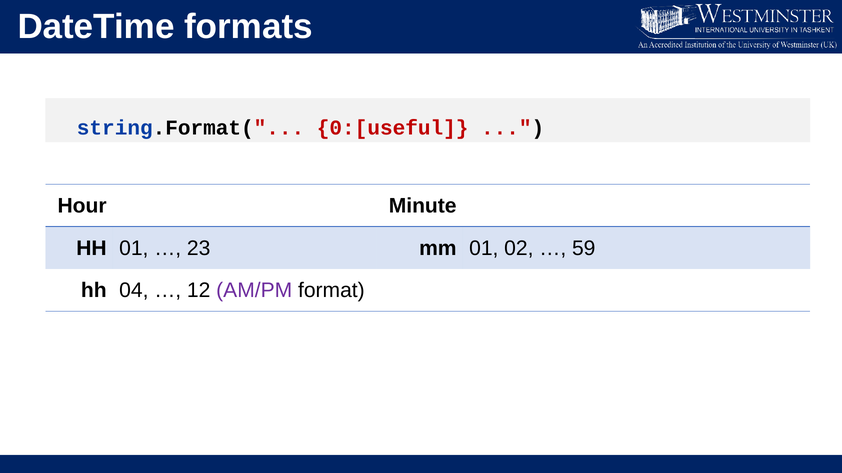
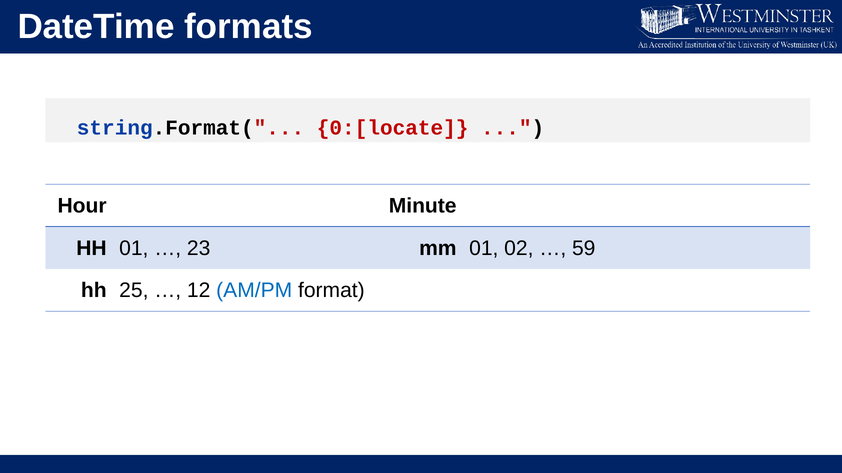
0:[useful: 0:[useful -> 0:[locate
04: 04 -> 25
AM/PM colour: purple -> blue
